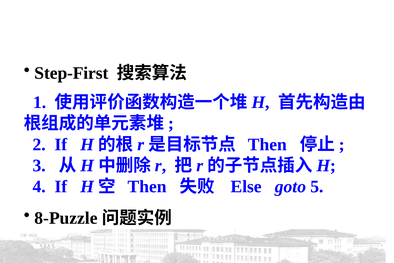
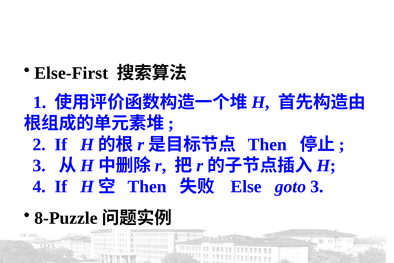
Step-First: Step-First -> Else-First
goto 5: 5 -> 3
